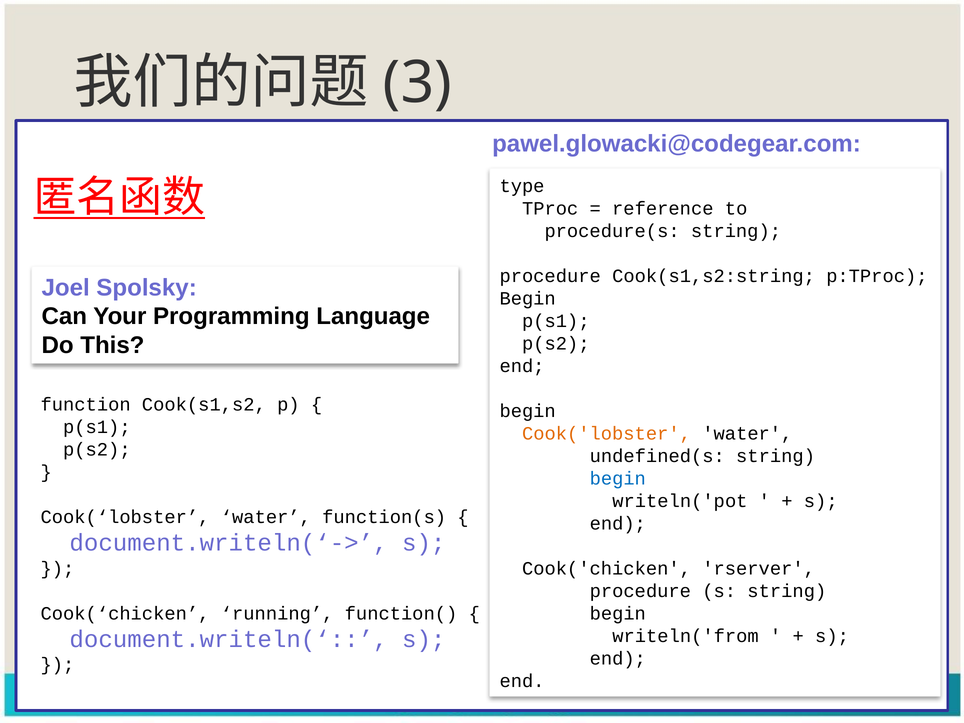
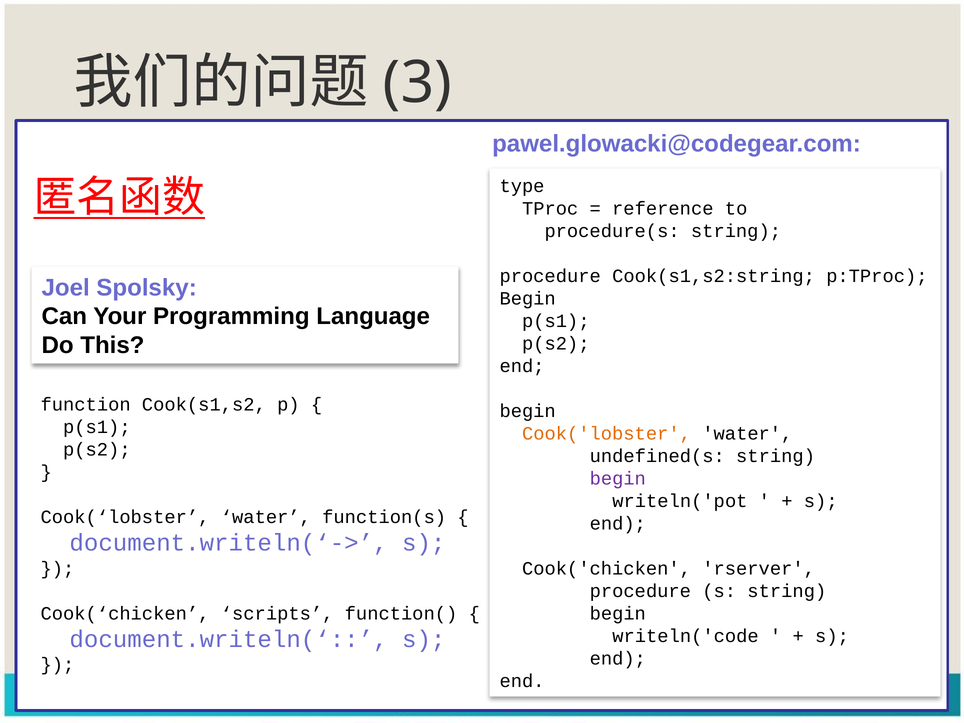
begin at (618, 479) colour: blue -> purple
running: running -> scripts
writeln('from: writeln('from -> writeln('code
